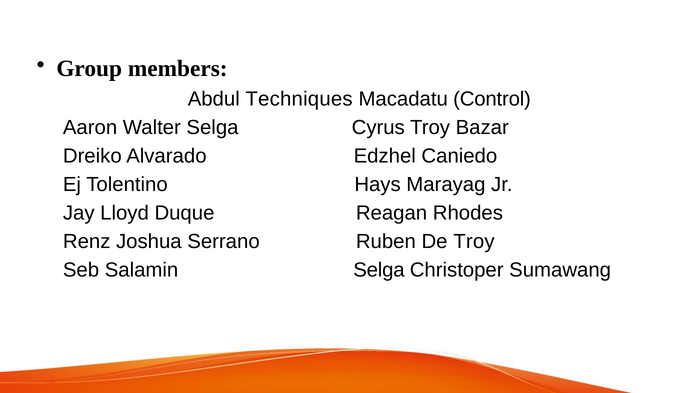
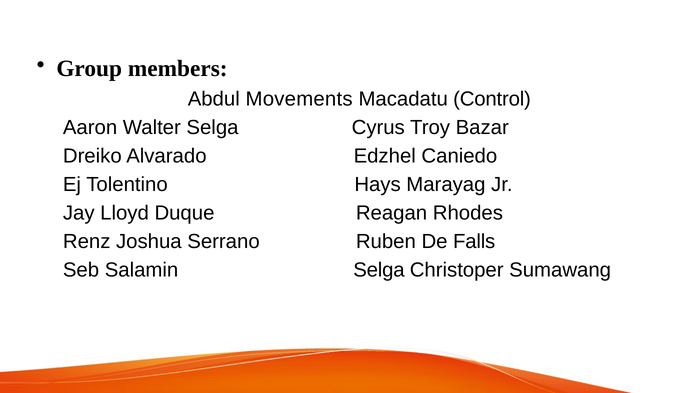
Techniques: Techniques -> Movements
De Troy: Troy -> Falls
